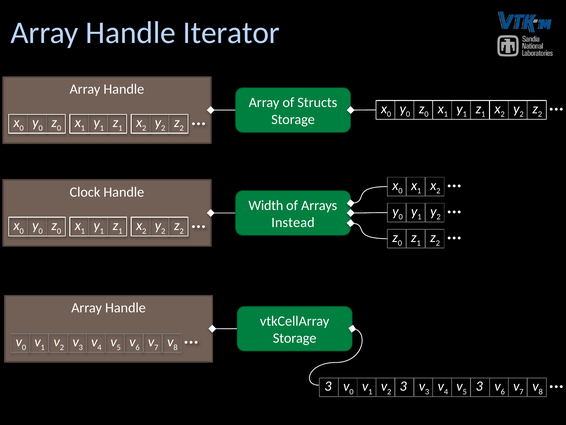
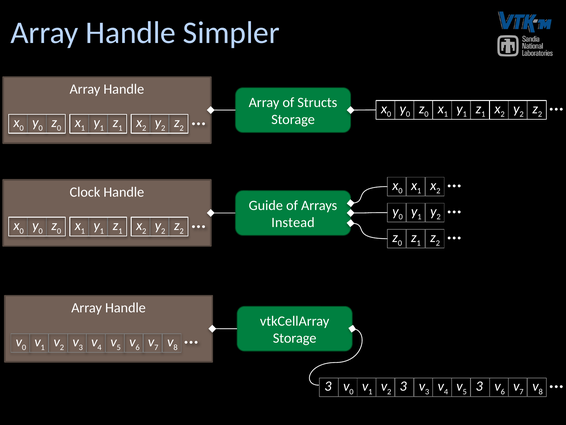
Iterator: Iterator -> Simpler
Width: Width -> Guide
